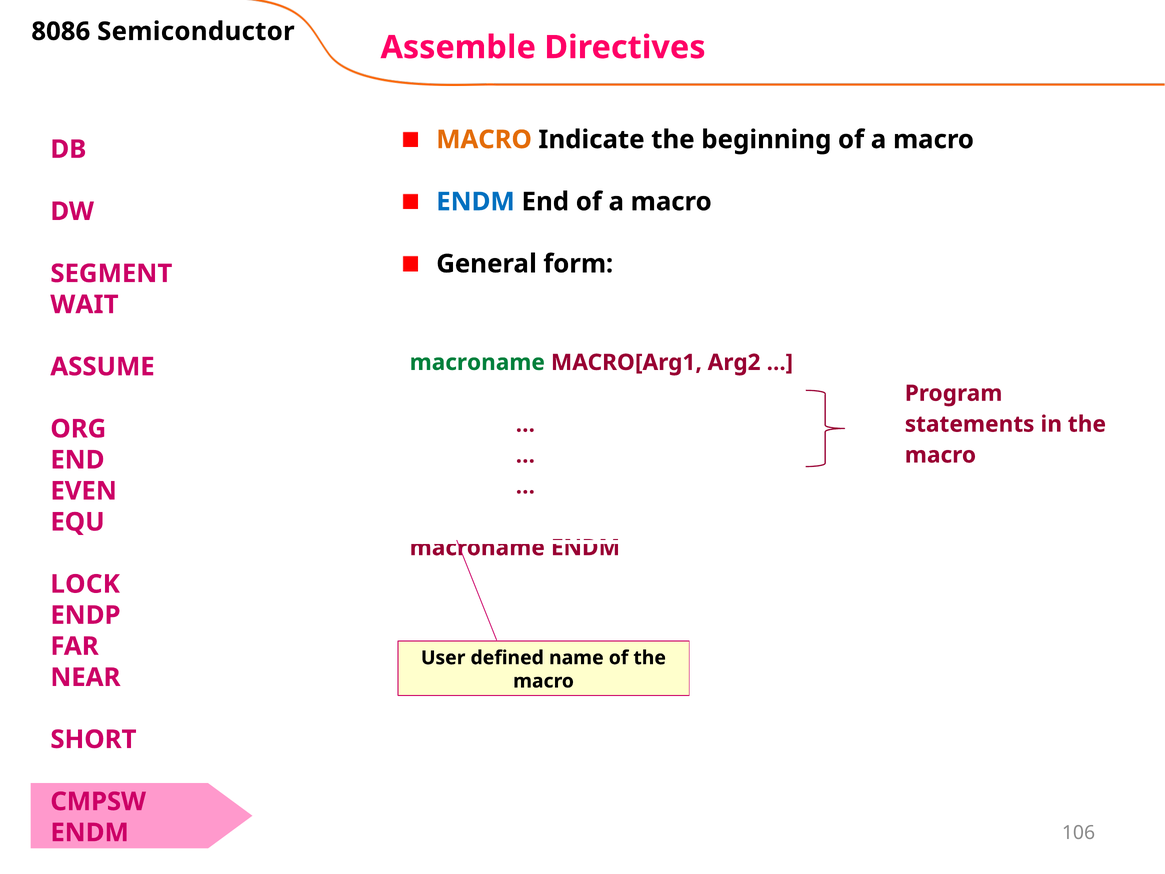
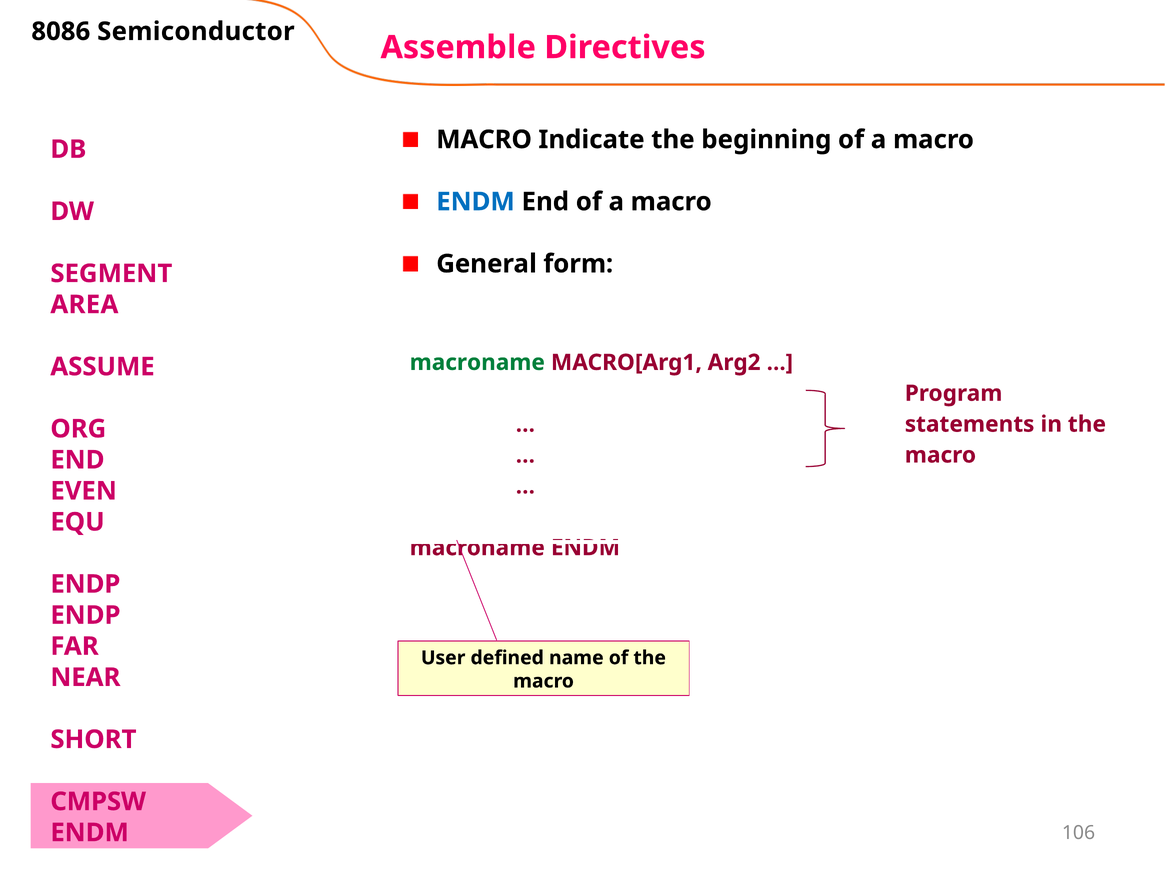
MACRO at (484, 140) colour: orange -> black
WAIT: WAIT -> AREA
LOCK at (85, 584): LOCK -> ENDP
